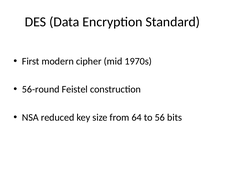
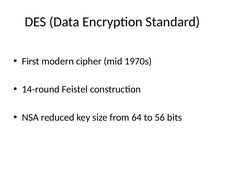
56-round: 56-round -> 14-round
